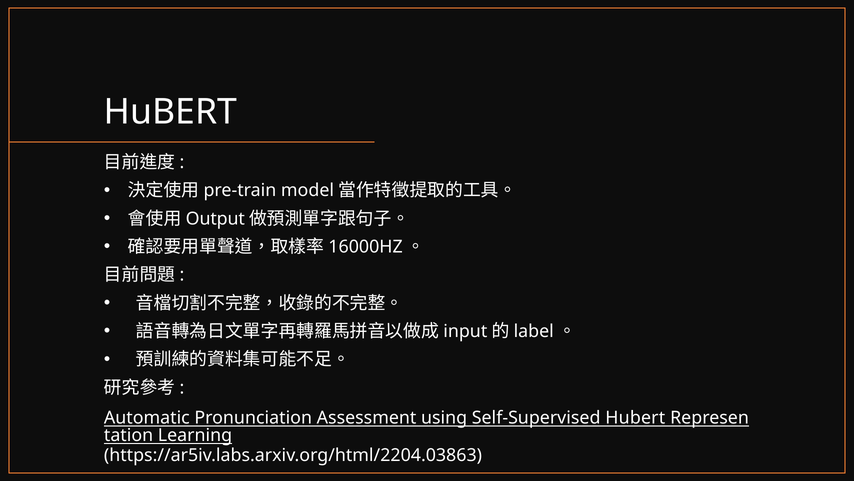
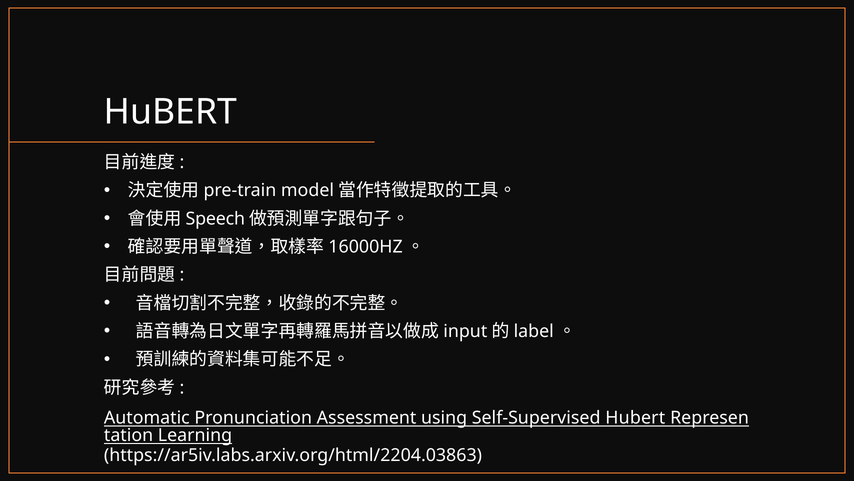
Output: Output -> Speech
